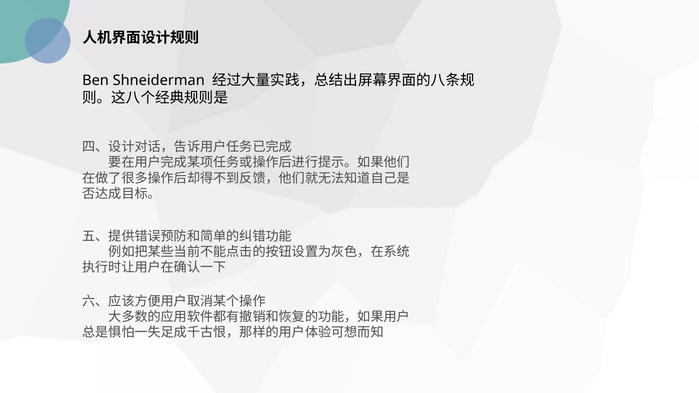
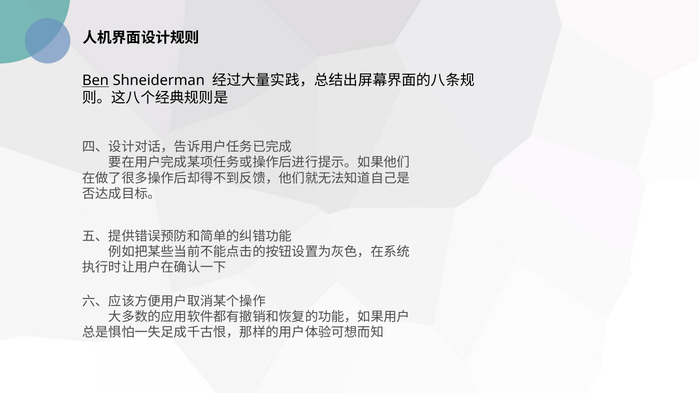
Ben underline: none -> present
